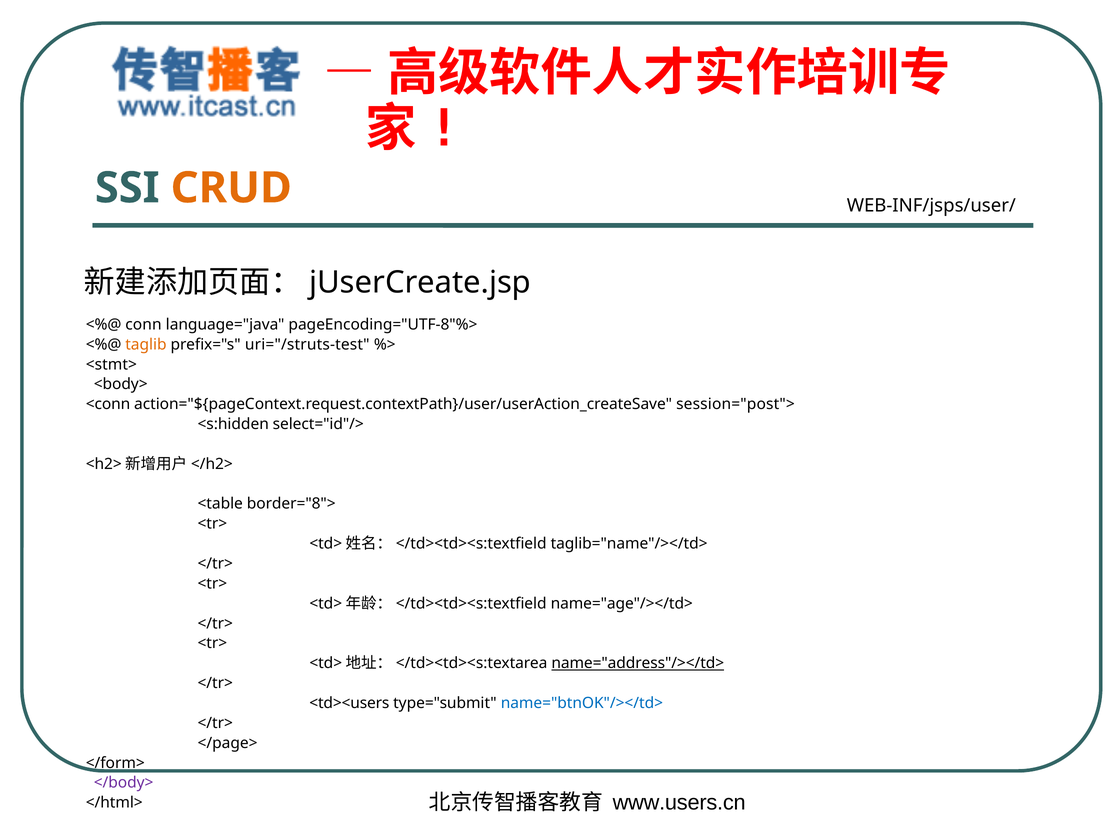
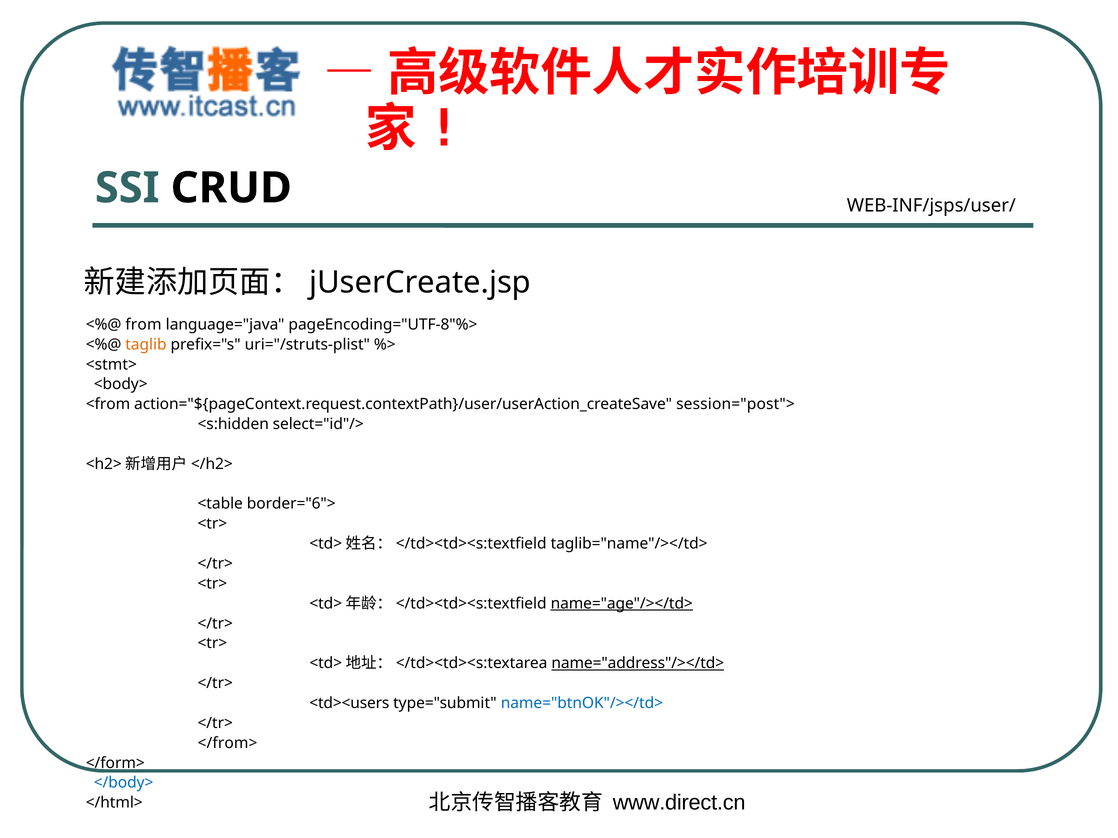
CRUD colour: orange -> black
conn: conn -> from
uri="/struts-test: uri="/struts-test -> uri="/struts-plist
<conn: <conn -> <from
border="8">: border="8"> -> border="6">
name="age"/></td> underline: none -> present
</page>: </page> -> </from>
</body> colour: purple -> blue
www.users.cn: www.users.cn -> www.direct.cn
